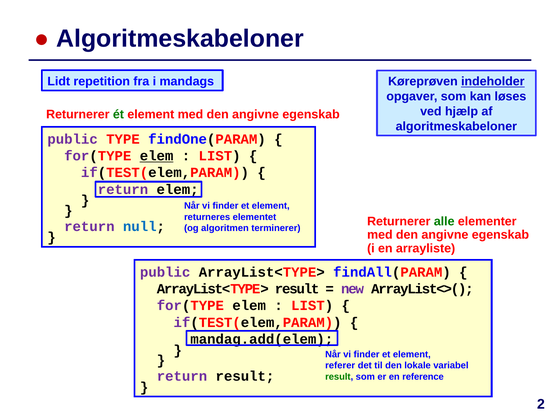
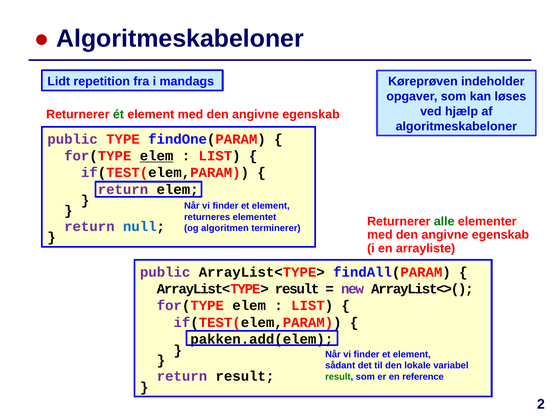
indeholder underline: present -> none
mandag.add(elem: mandag.add(elem -> pakken.add(elem
referer: referer -> sådant
